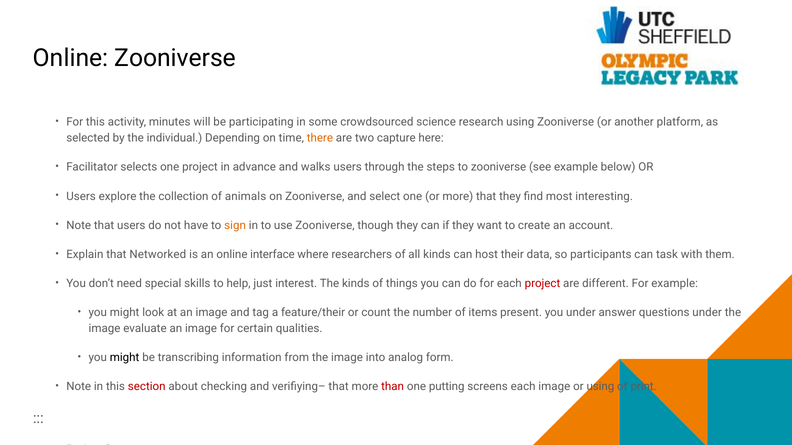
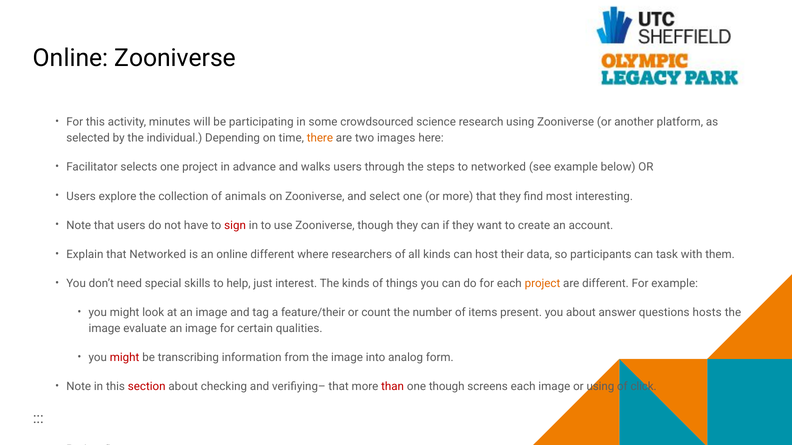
capture: capture -> images
steps to zooniverse: zooniverse -> networked
sign colour: orange -> red
online interface: interface -> different
project at (542, 284) colour: red -> orange
you under: under -> about
questions under: under -> hosts
might at (125, 358) colour: black -> red
one putting: putting -> though
print: print -> click
